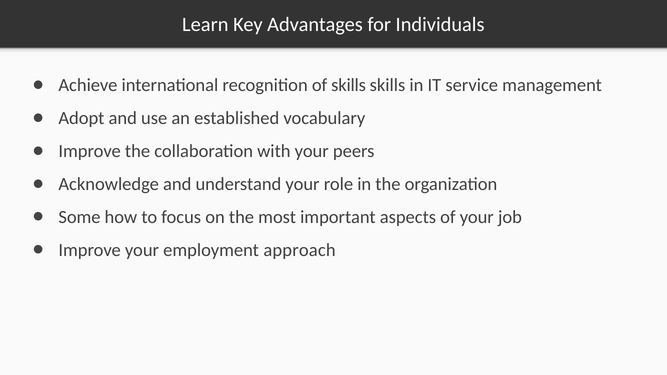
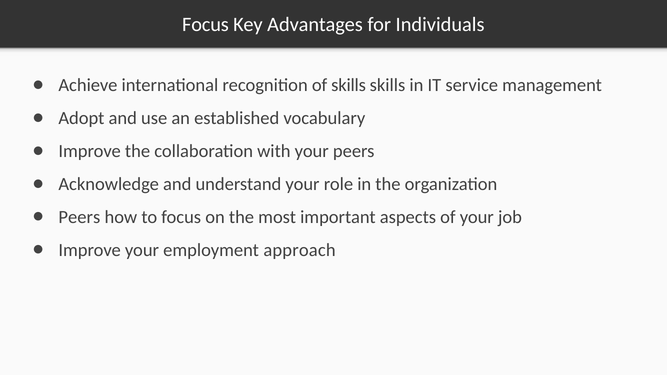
Learn at (205, 25): Learn -> Focus
Some at (79, 217): Some -> Peers
